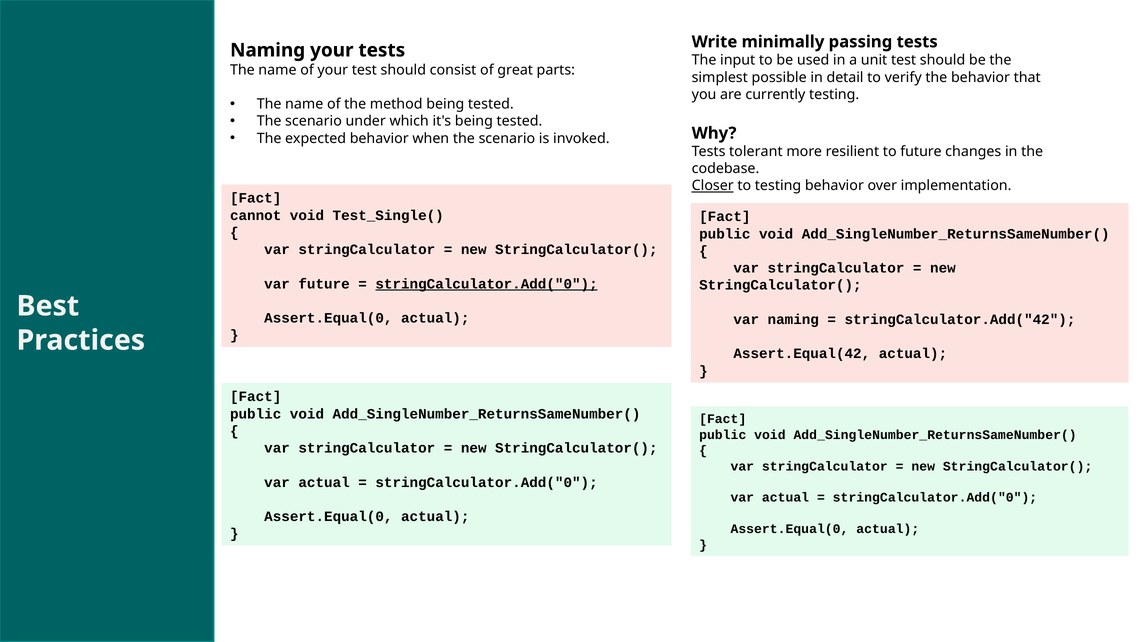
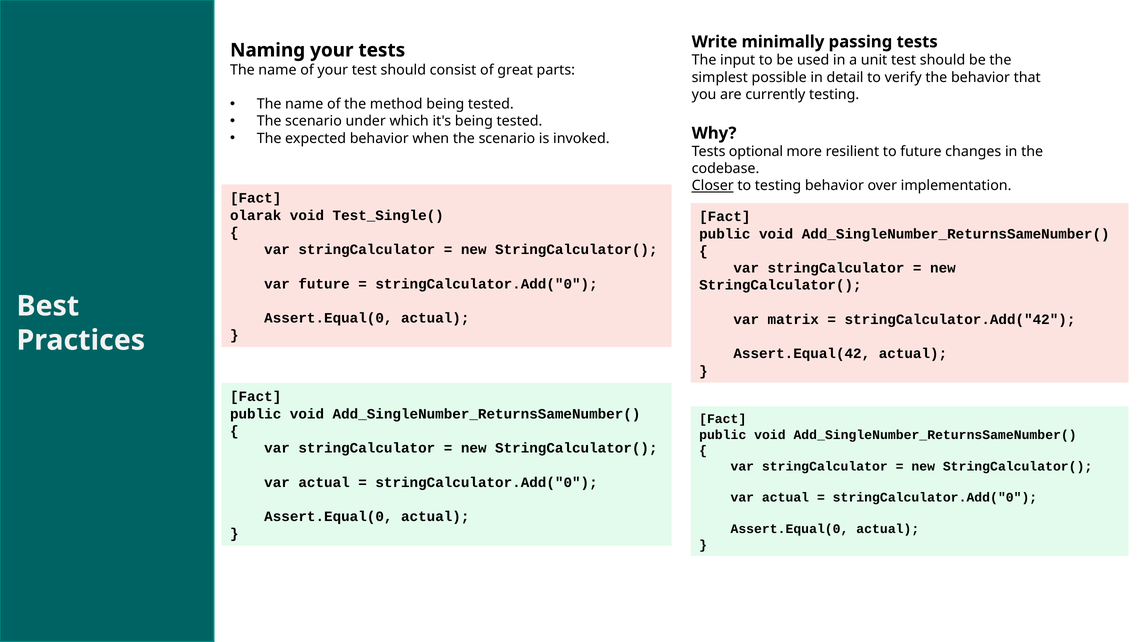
tolerant: tolerant -> optional
cannot: cannot -> olarak
stringCalculator.Add("0 at (487, 284) underline: present -> none
var naming: naming -> matrix
